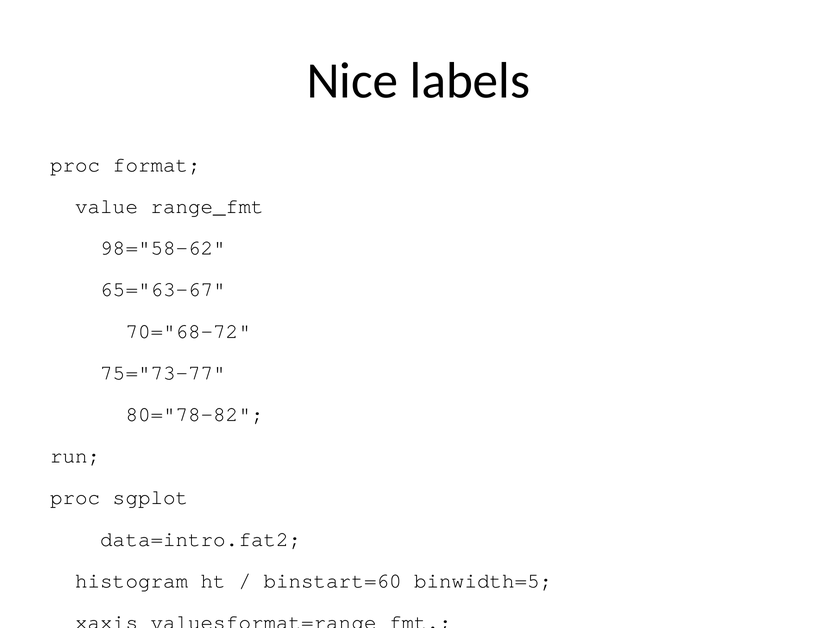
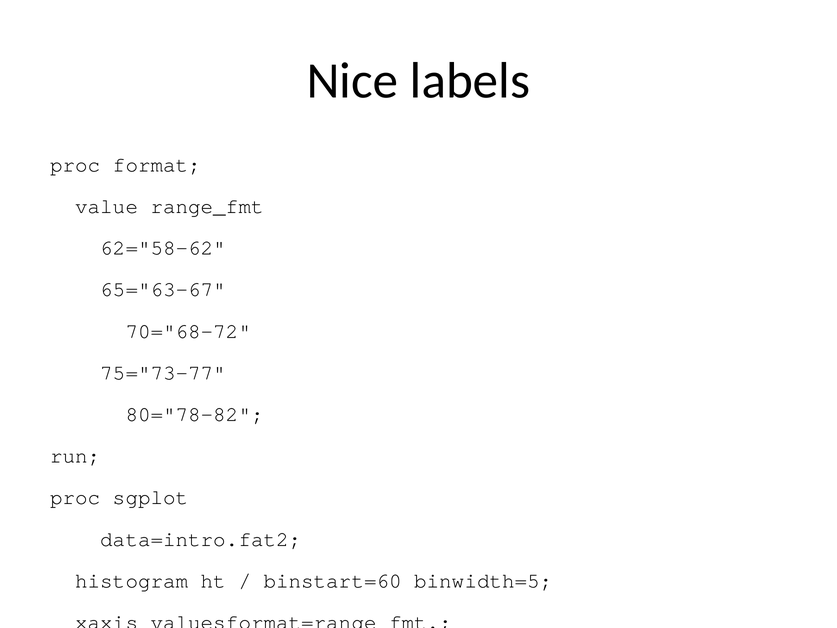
98="58-62: 98="58-62 -> 62="58-62
